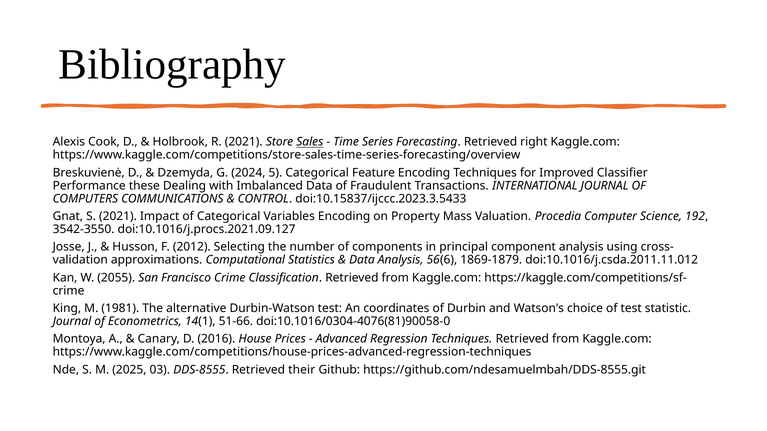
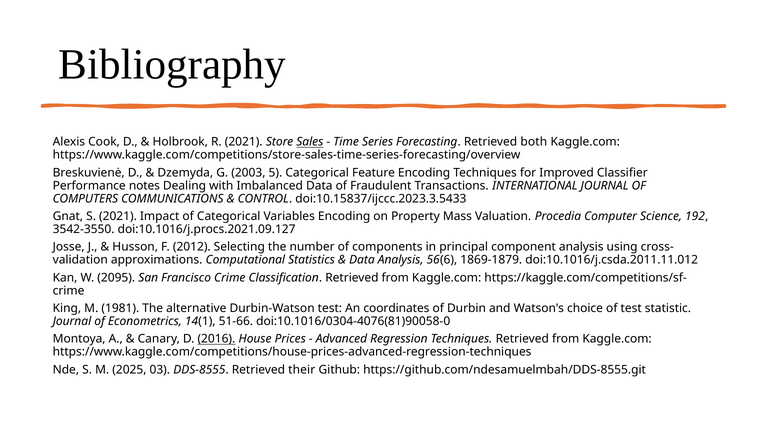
right: right -> both
2024: 2024 -> 2003
these: these -> notes
2055: 2055 -> 2095
2016 underline: none -> present
